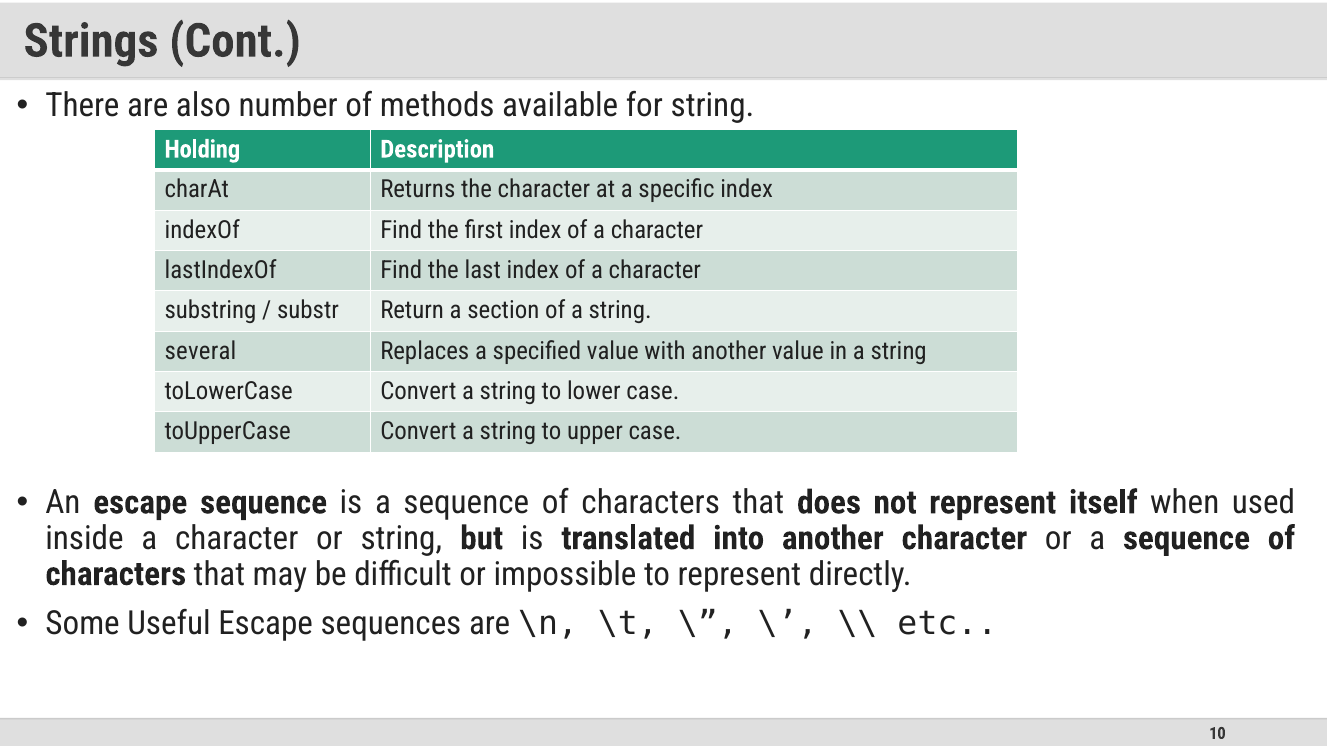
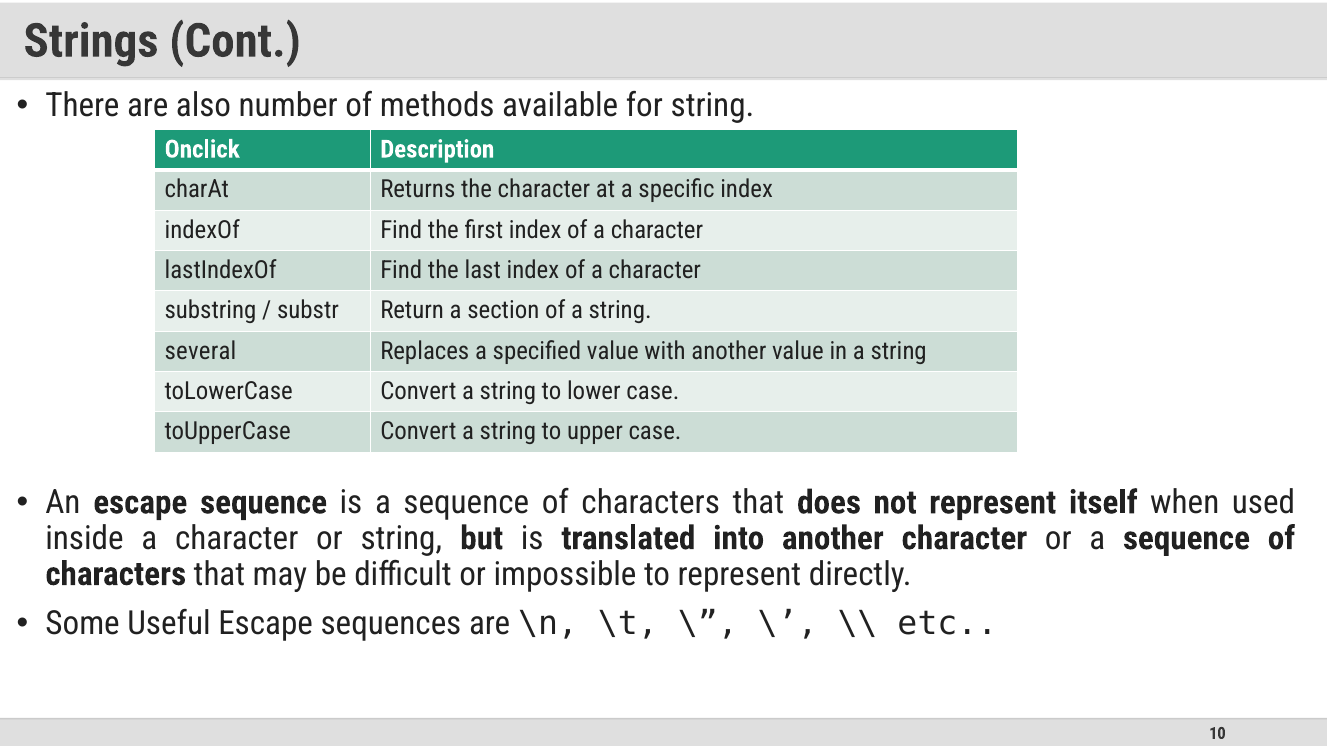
Holding: Holding -> Onclick
